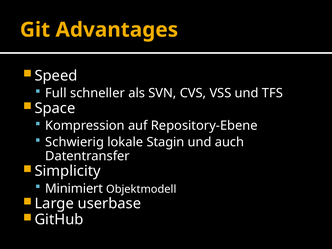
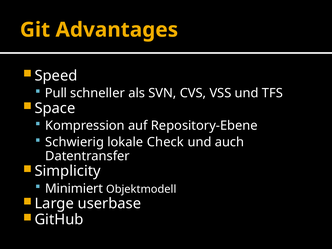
Full: Full -> Pull
Stagin: Stagin -> Check
